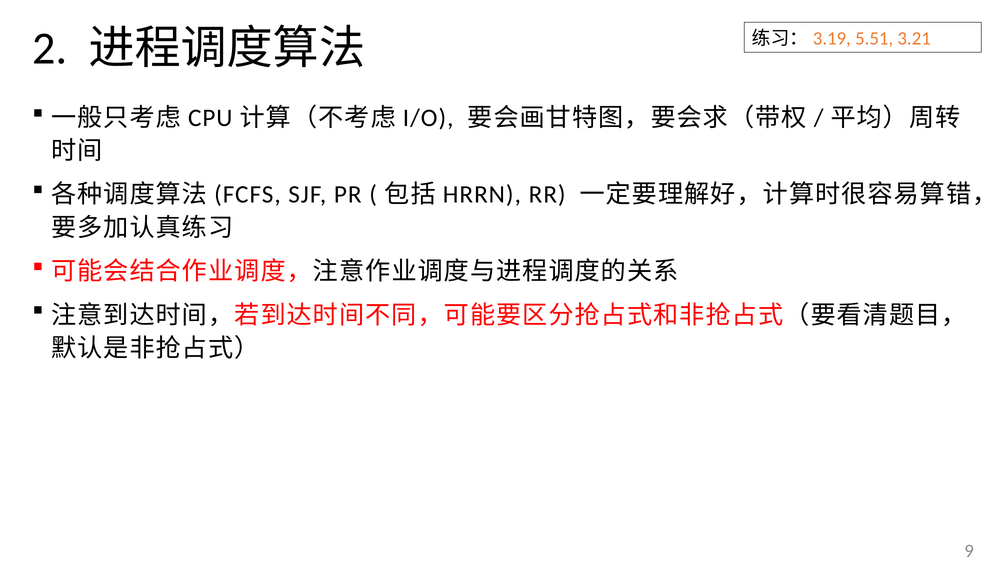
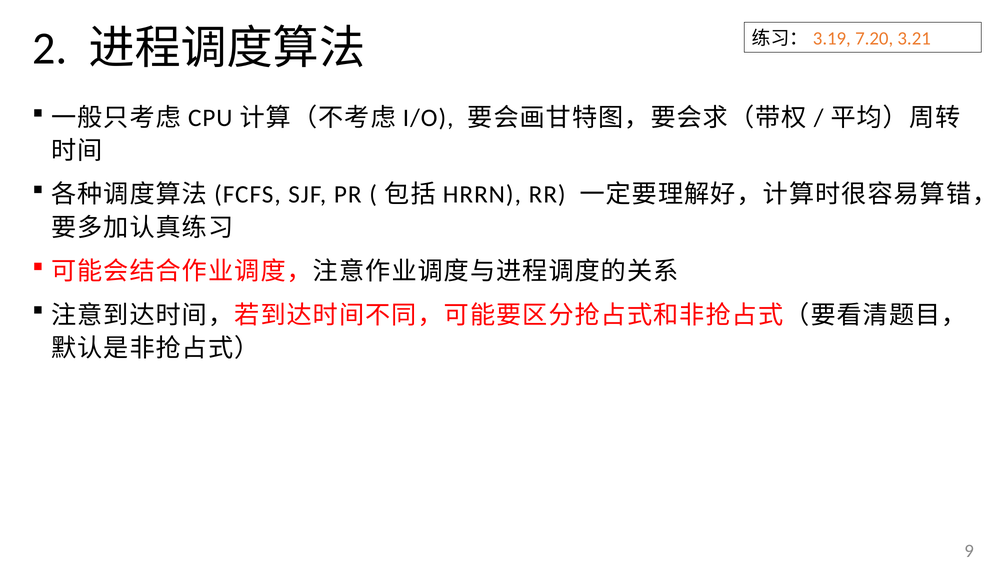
5.51: 5.51 -> 7.20
